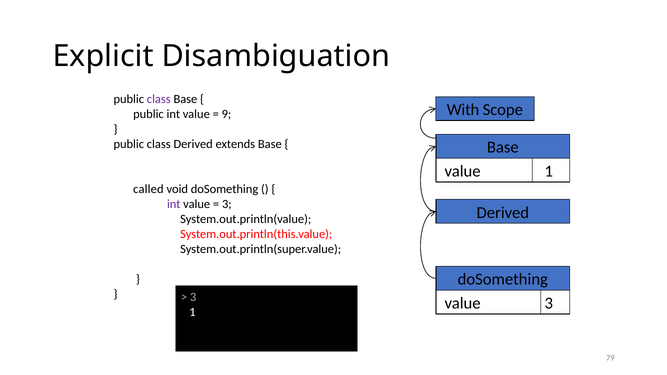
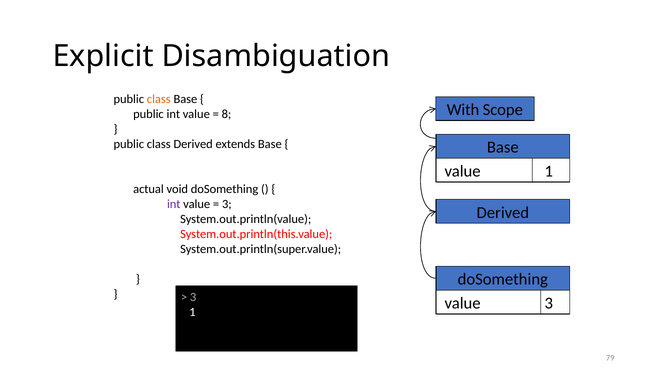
class at (159, 99) colour: purple -> orange
9: 9 -> 8
called: called -> actual
